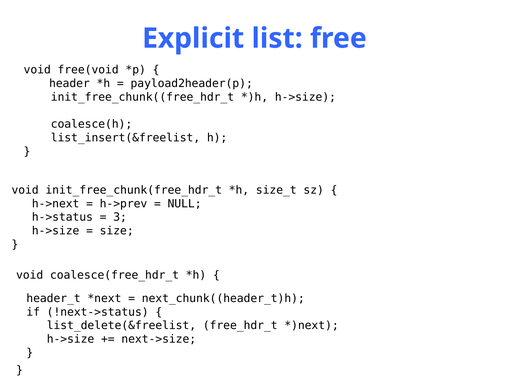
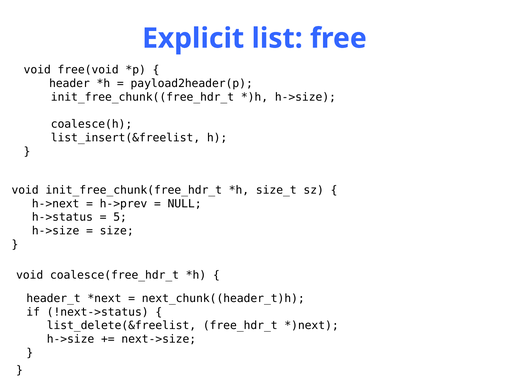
3: 3 -> 5
